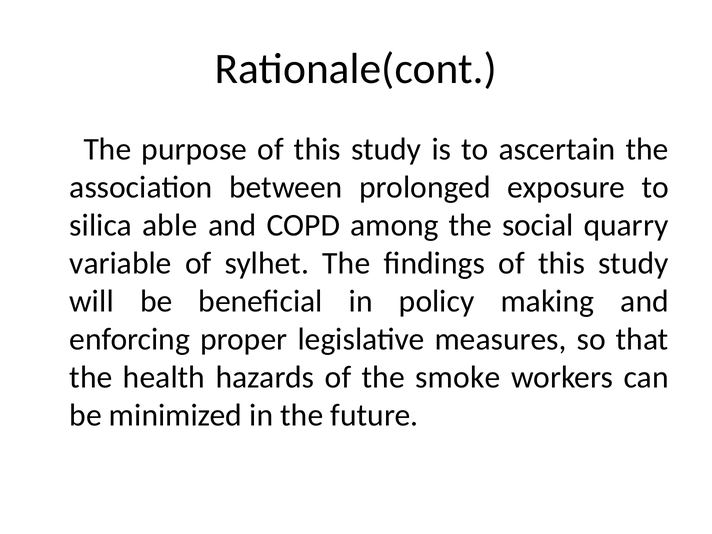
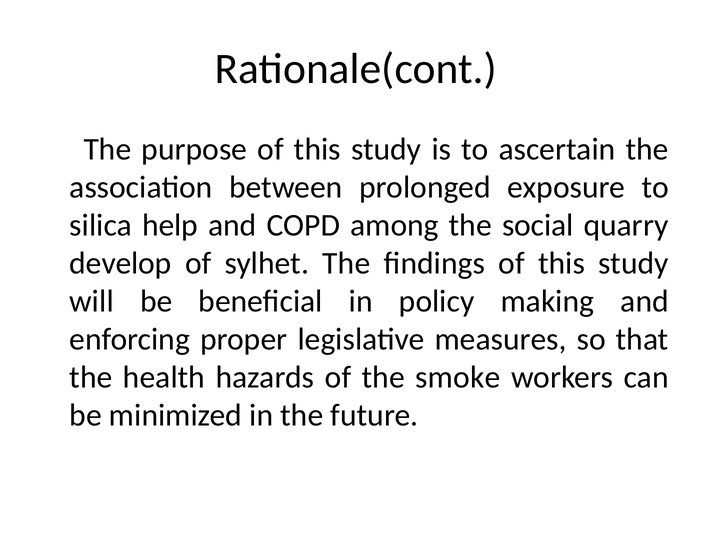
able: able -> help
variable: variable -> develop
